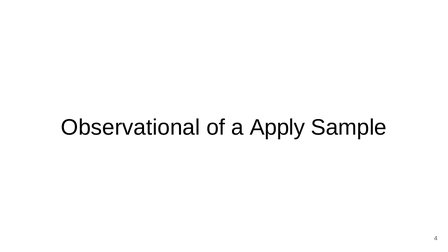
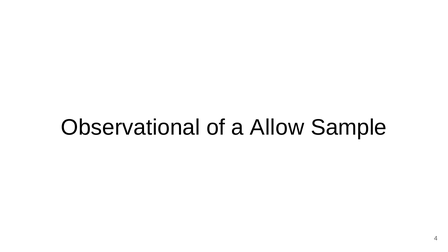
Apply: Apply -> Allow
